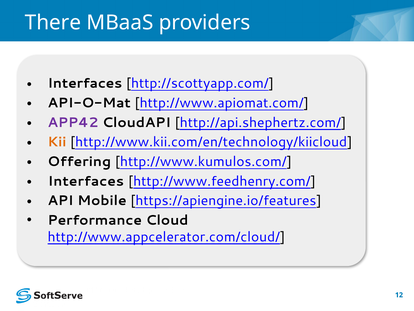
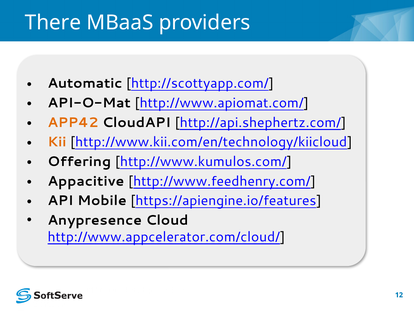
Interfaces at (85, 83): Interfaces -> Automatic
APP42 colour: purple -> orange
Interfaces at (86, 181): Interfaces -> Appacitive
Performance: Performance -> Anypresence
